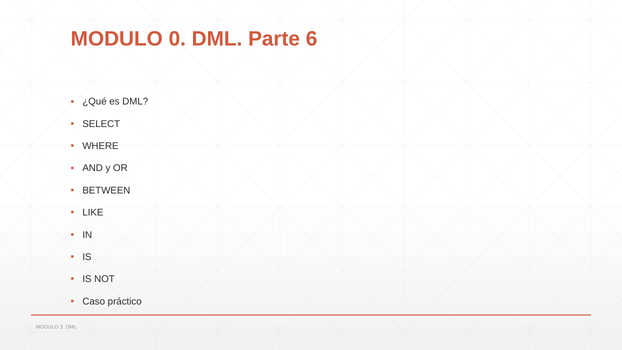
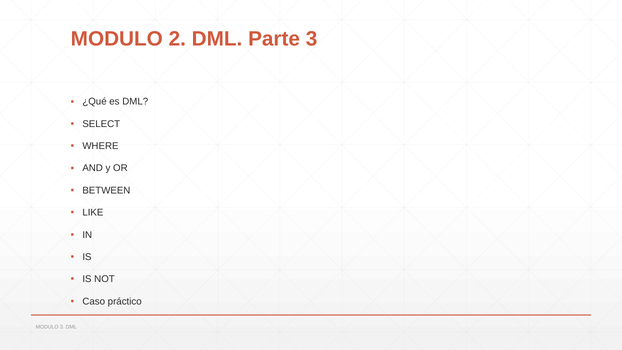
0: 0 -> 2
Parte 6: 6 -> 3
